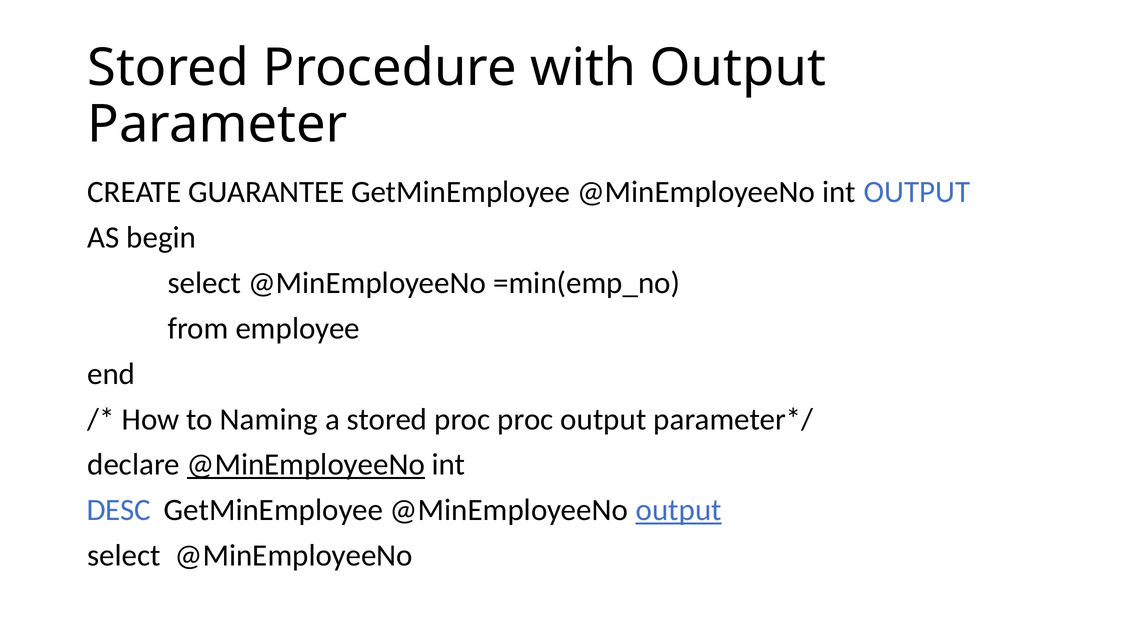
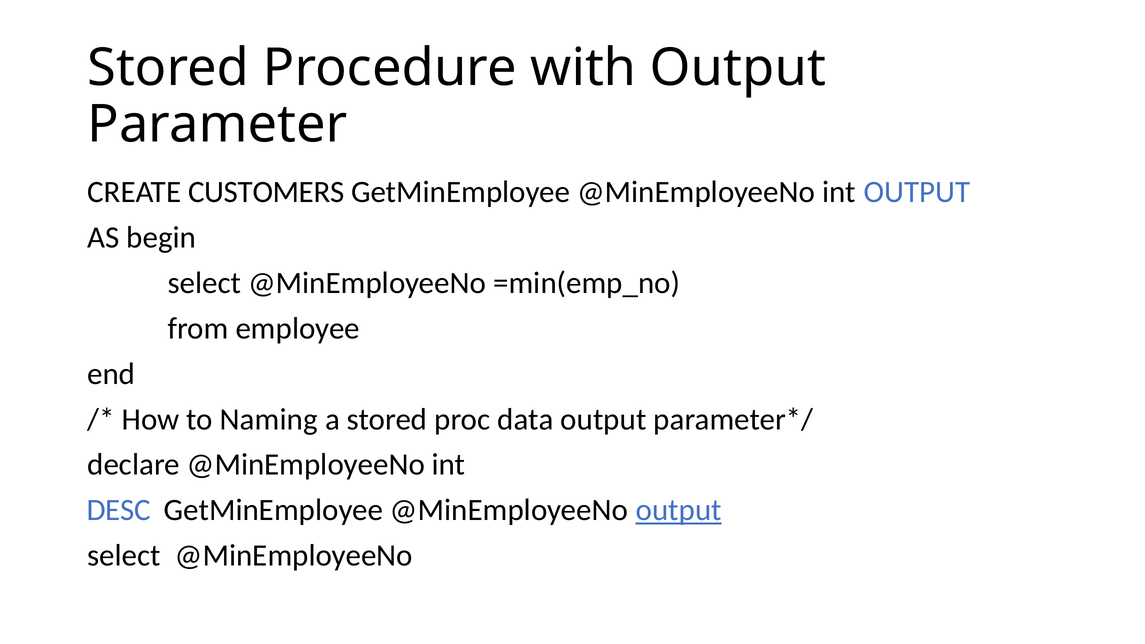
GUARANTEE: GUARANTEE -> CUSTOMERS
proc proc: proc -> data
@MinEmployeeNo at (306, 465) underline: present -> none
